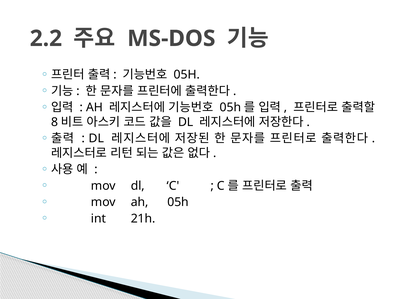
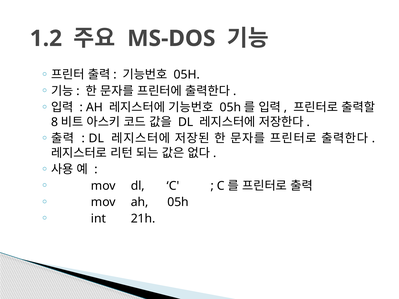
2.2: 2.2 -> 1.2
